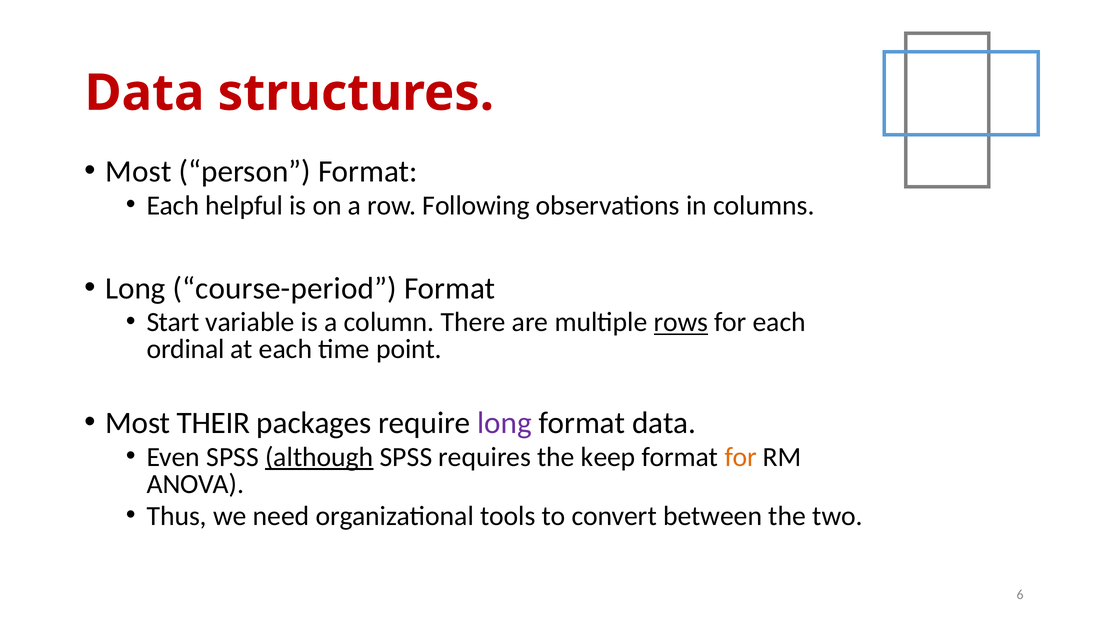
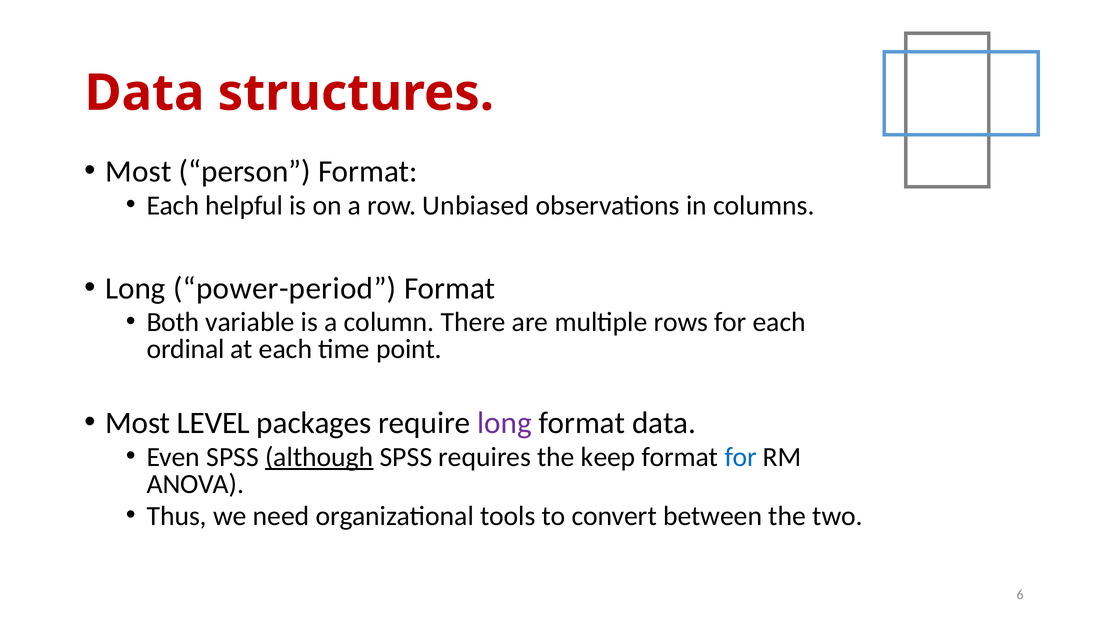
Following: Following -> Unbiased
course-period: course-period -> power-period
Start: Start -> Both
rows underline: present -> none
THEIR: THEIR -> LEVEL
for at (741, 457) colour: orange -> blue
